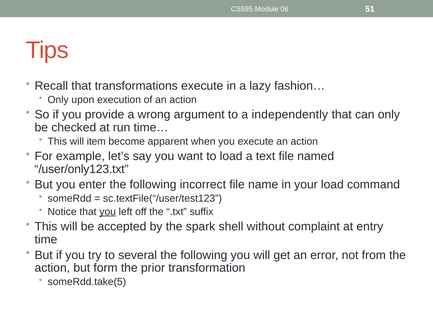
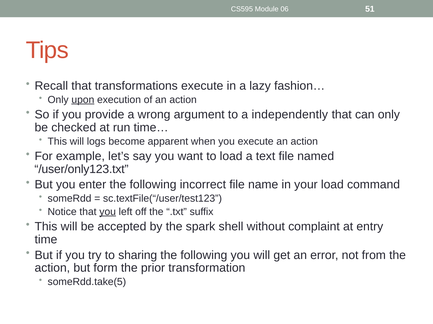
upon underline: none -> present
item: item -> logs
several: several -> sharing
